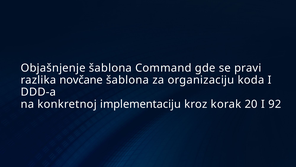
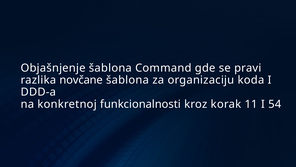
implementaciju: implementaciju -> funkcionalnosti
20: 20 -> 11
92: 92 -> 54
